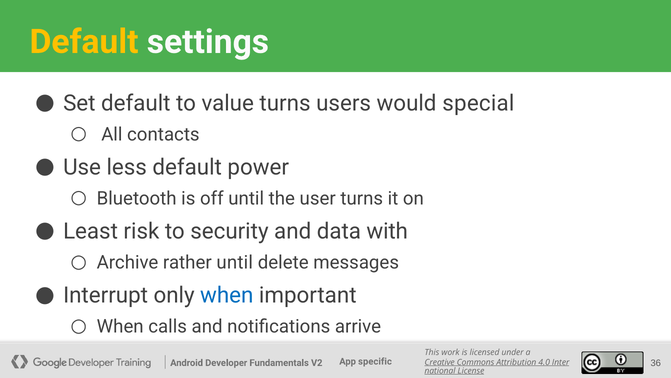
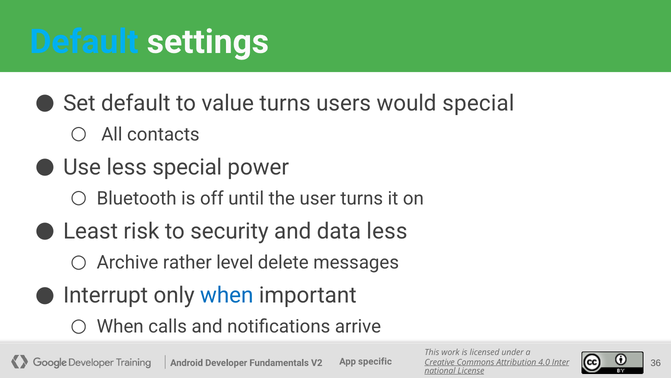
Default at (84, 42) colour: yellow -> light blue
less default: default -> special
data with: with -> less
rather until: until -> level
